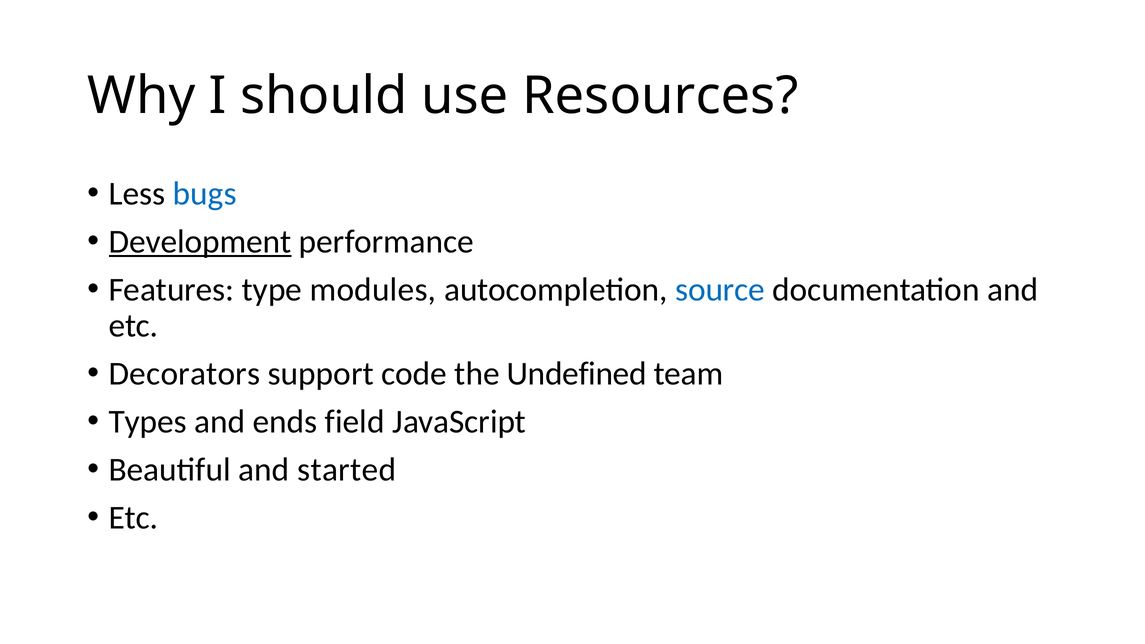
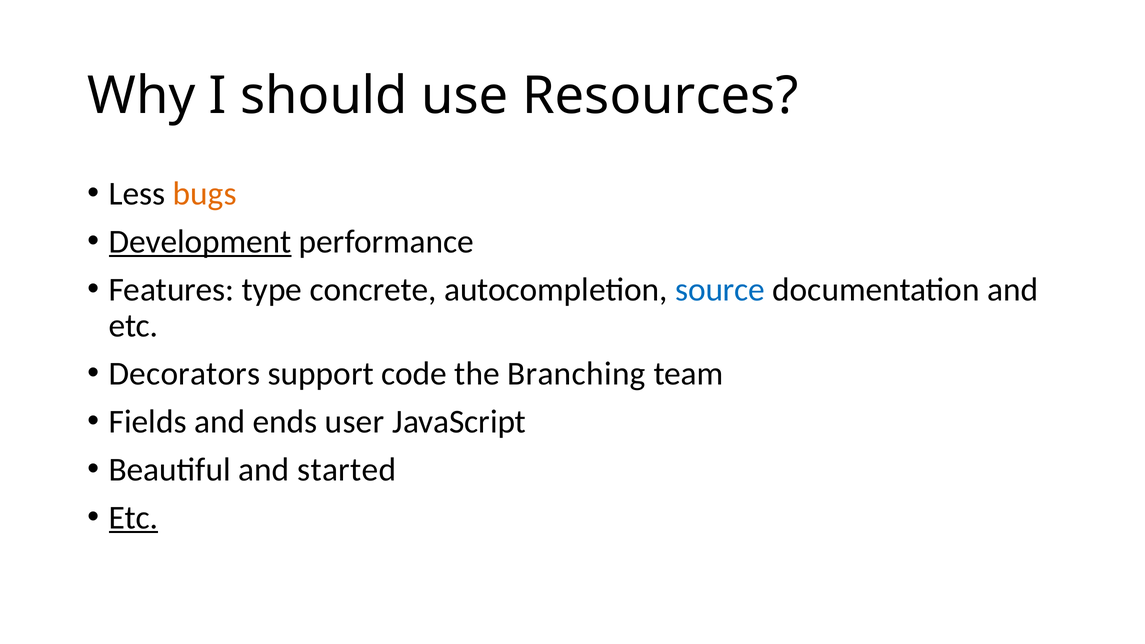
bugs colour: blue -> orange
modules: modules -> concrete
Undefined: Undefined -> Branching
Types: Types -> Fields
field: field -> user
Etc at (133, 518) underline: none -> present
